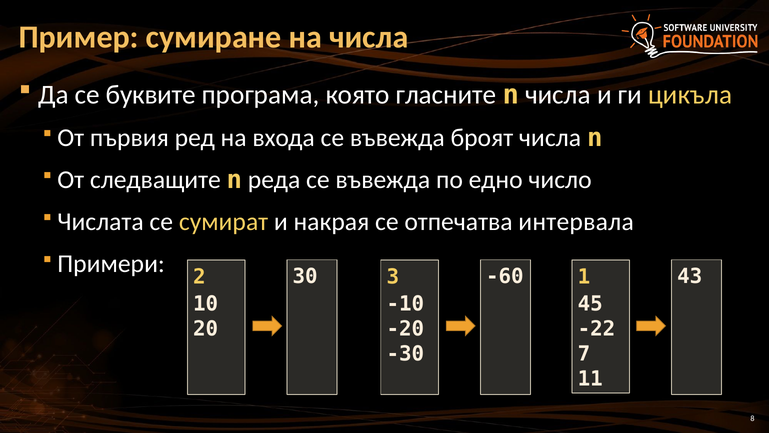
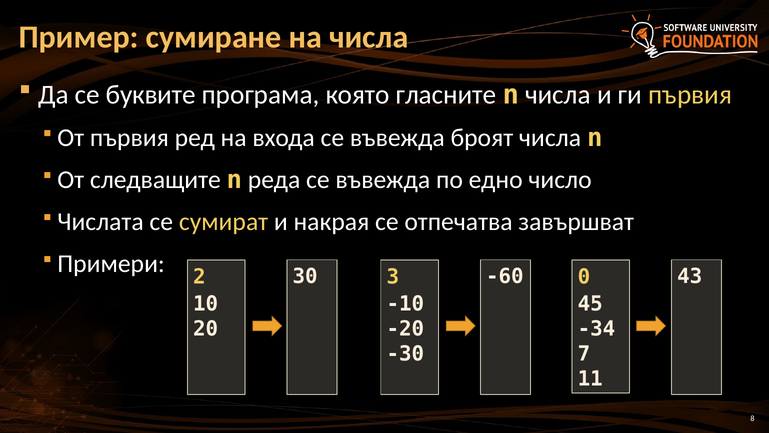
ги цикъла: цикъла -> първия
интервала: интервала -> завършват
1: 1 -> 0
-22: -22 -> -34
